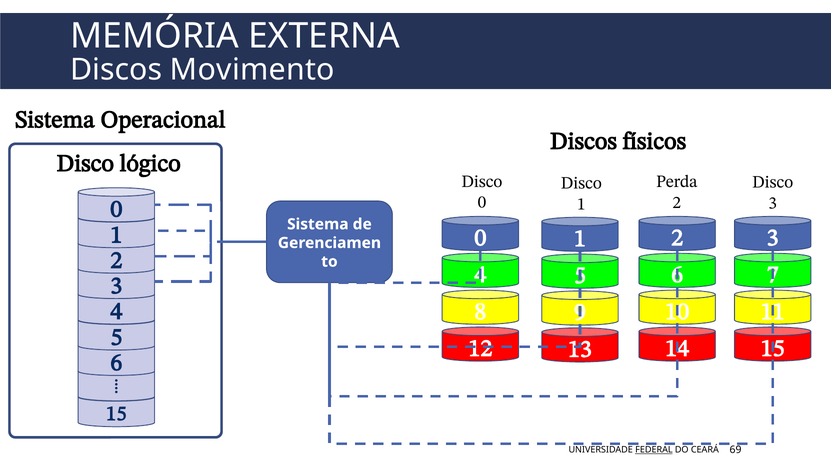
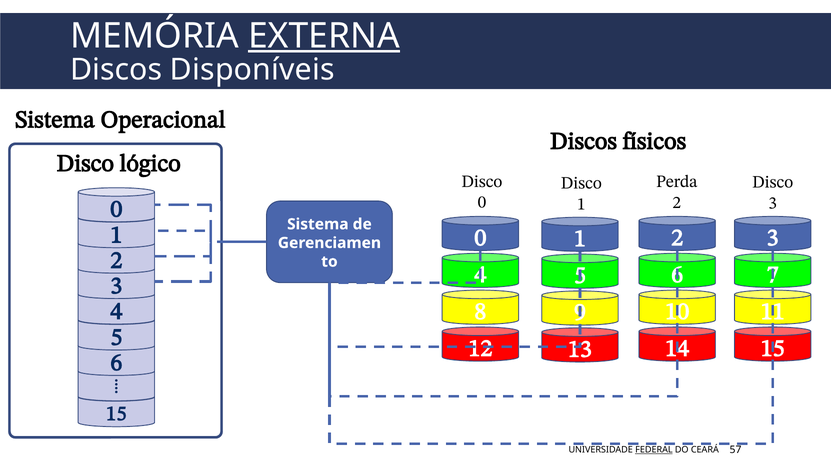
EXTERNA underline: none -> present
Movimento: Movimento -> Disponíveis
69: 69 -> 57
